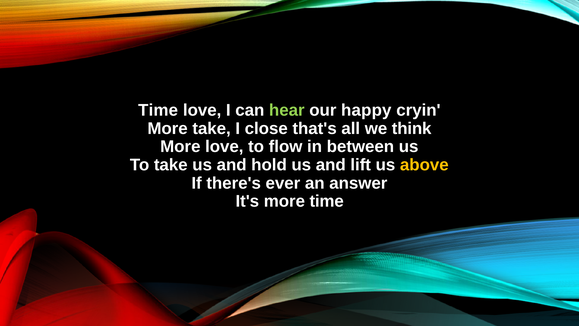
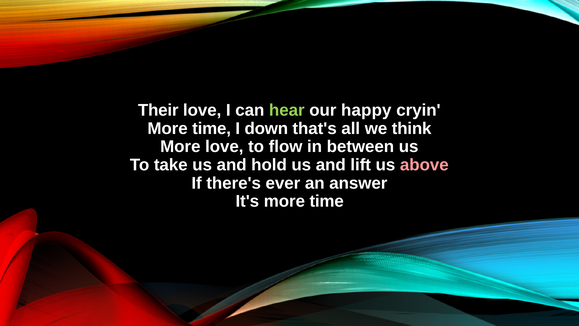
Time at (158, 110): Time -> Their
take at (212, 128): take -> time
close: close -> down
above colour: yellow -> pink
